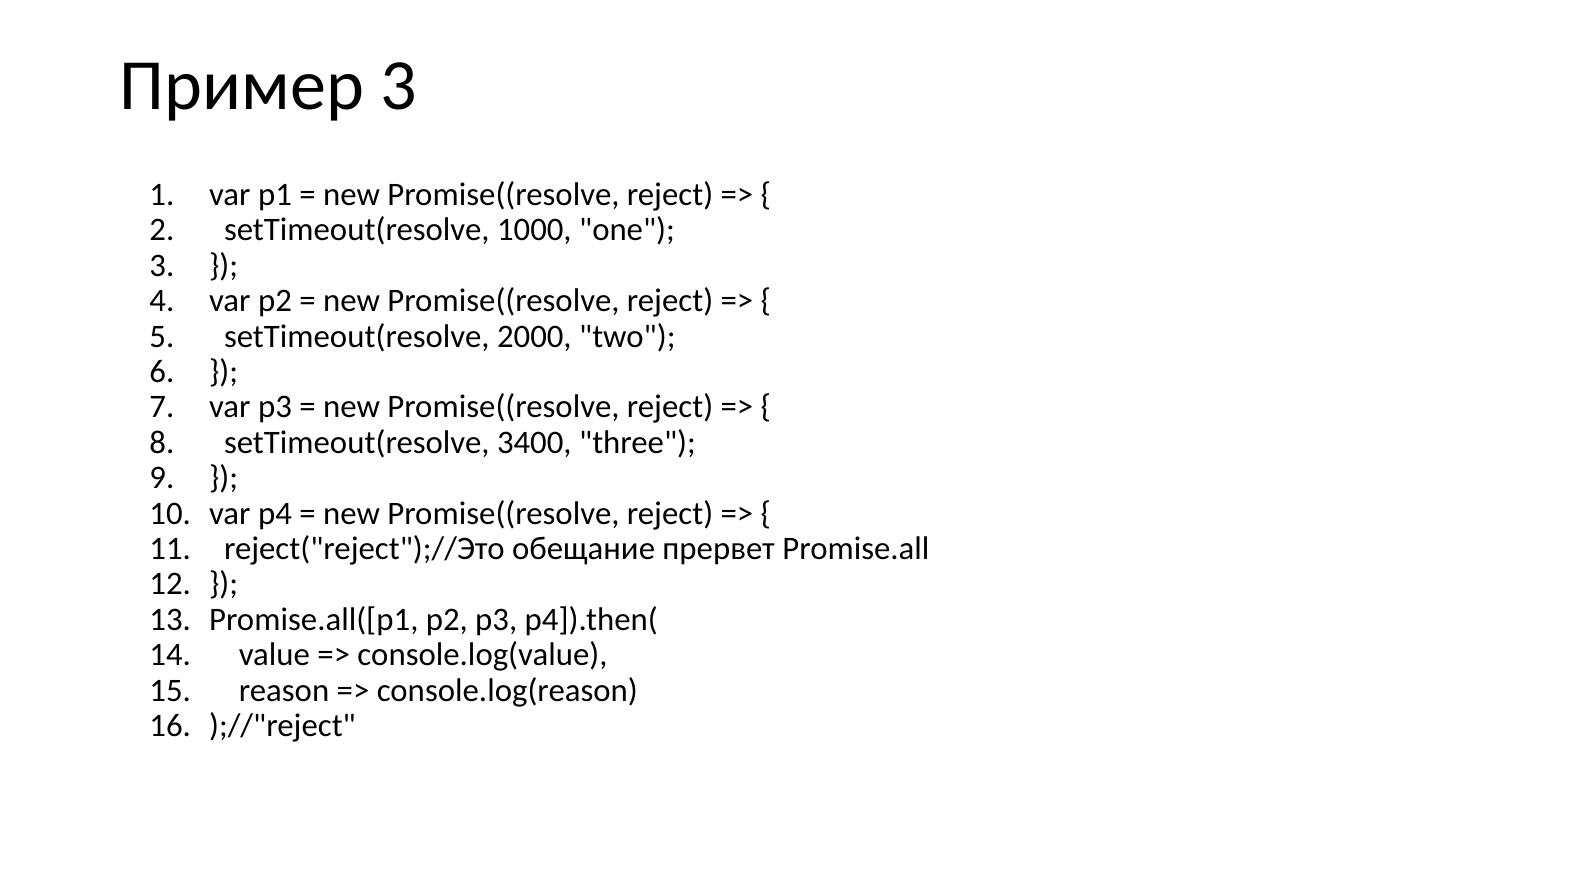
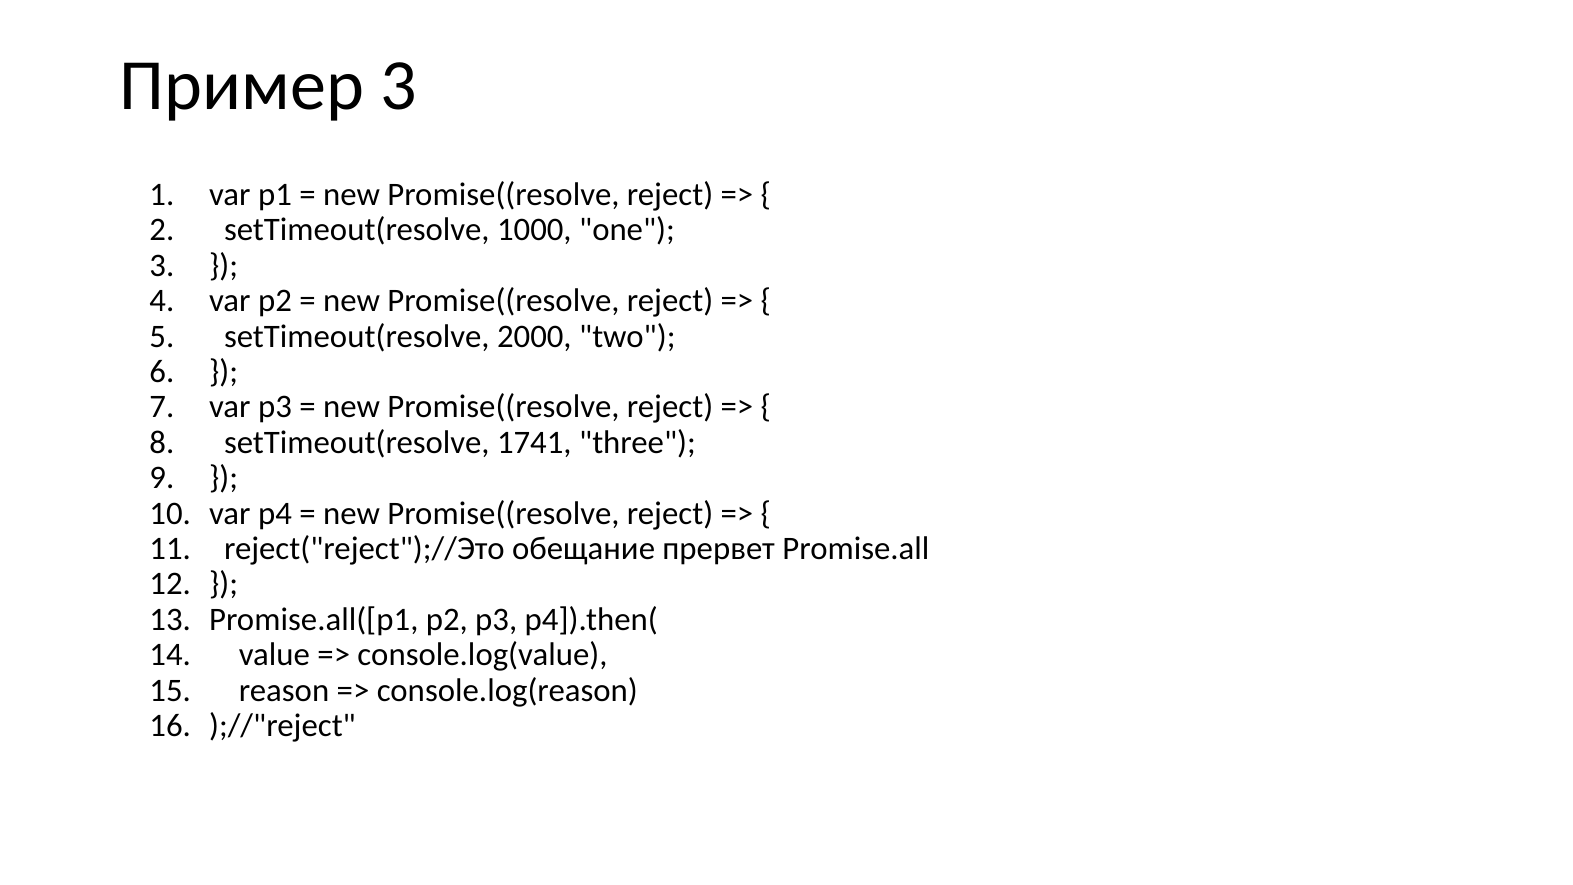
3400: 3400 -> 1741
